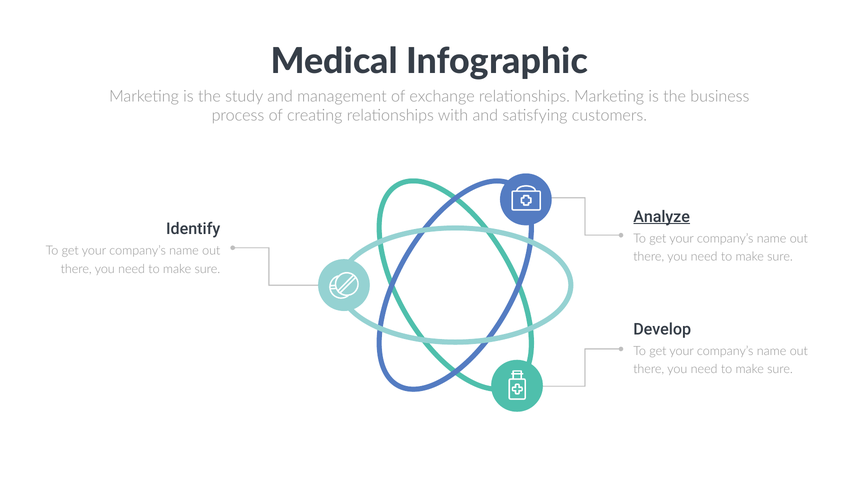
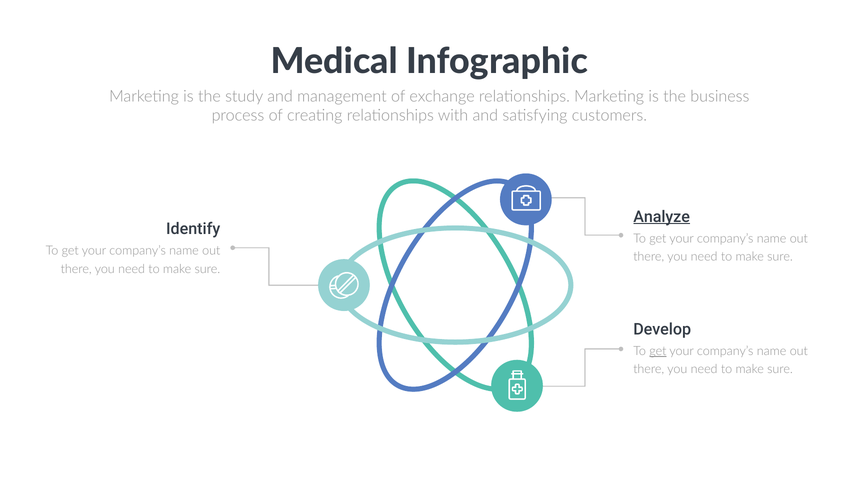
get at (658, 351) underline: none -> present
